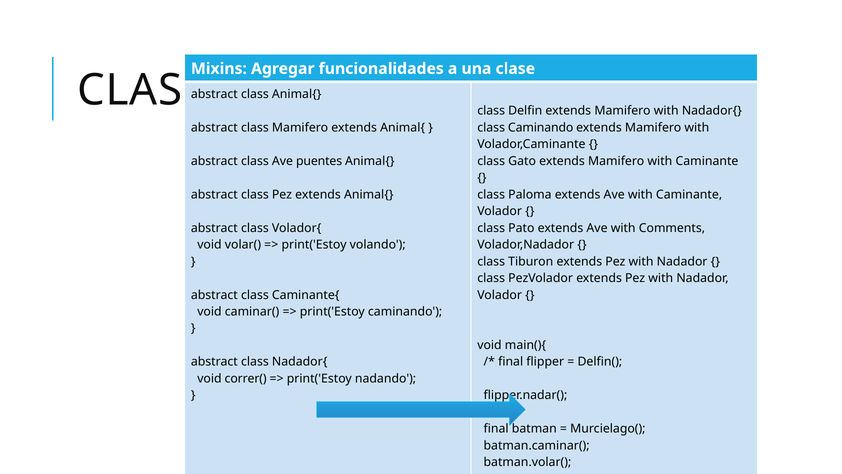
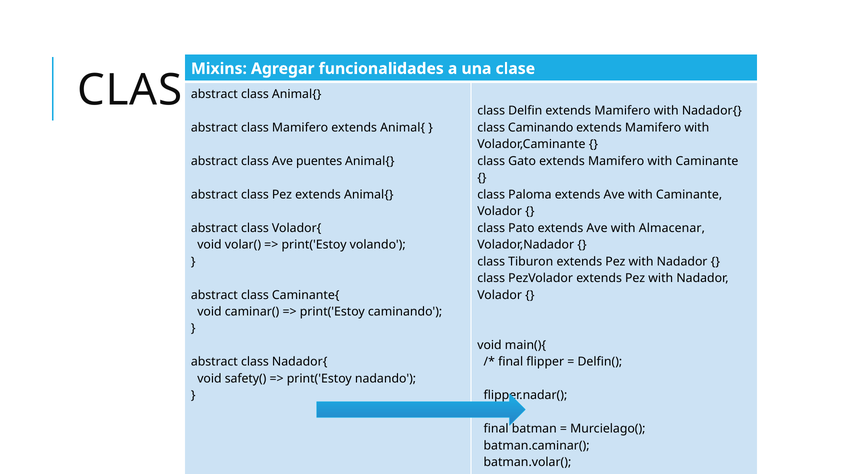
Comments: Comments -> Almacenar
correr(: correr( -> safety(
